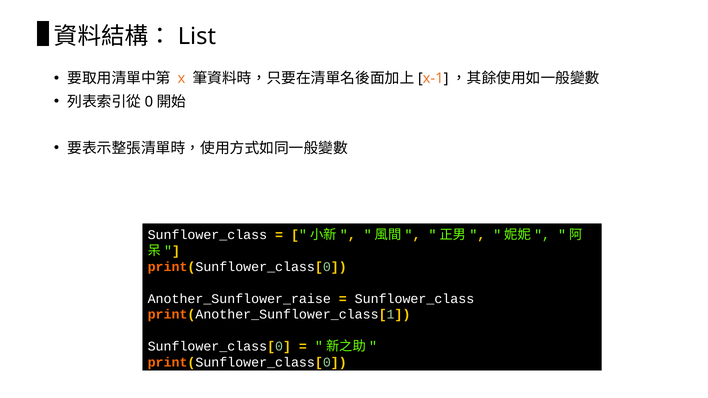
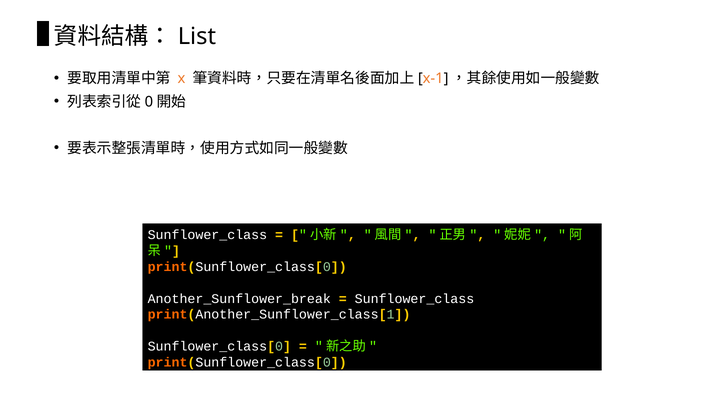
Another_Sunflower_raise: Another_Sunflower_raise -> Another_Sunflower_break
